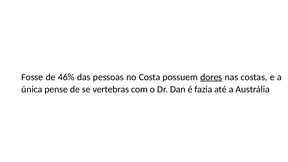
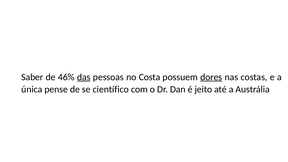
Fosse: Fosse -> Saber
das underline: none -> present
vertebras: vertebras -> científico
fazia: fazia -> jeito
